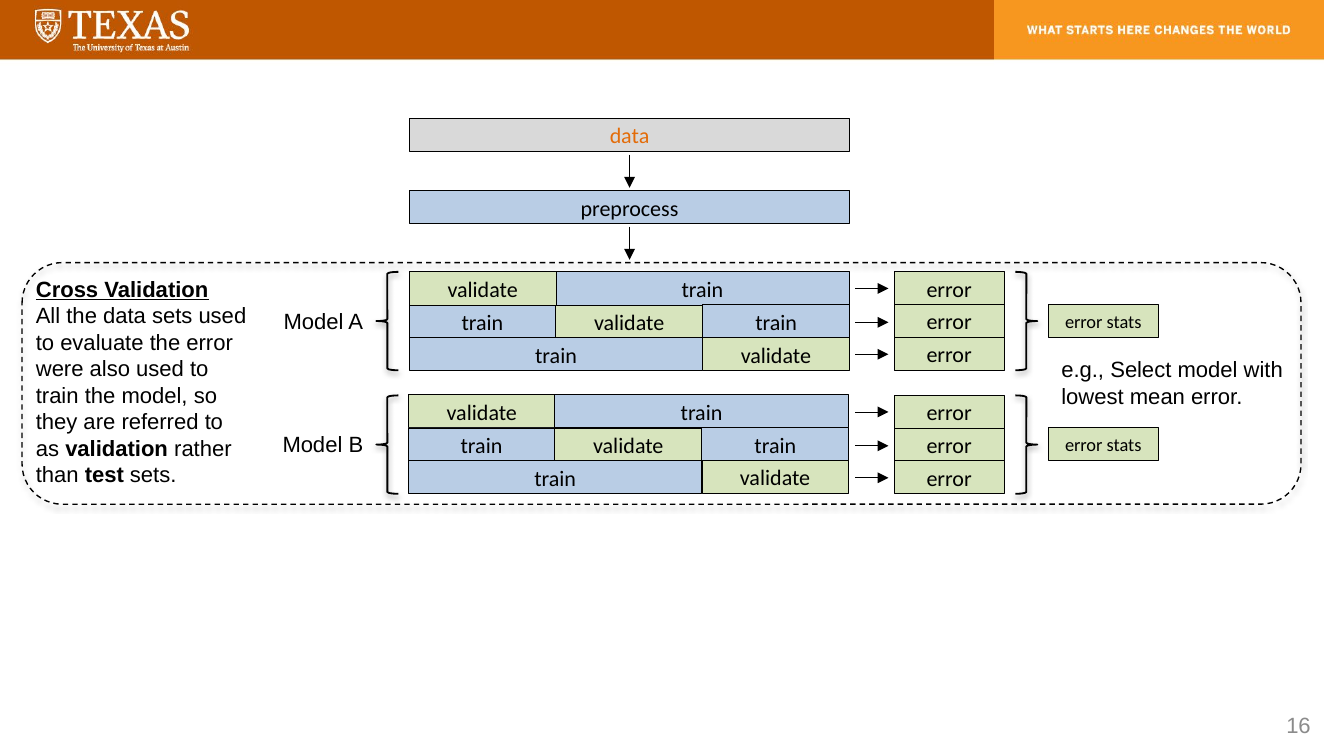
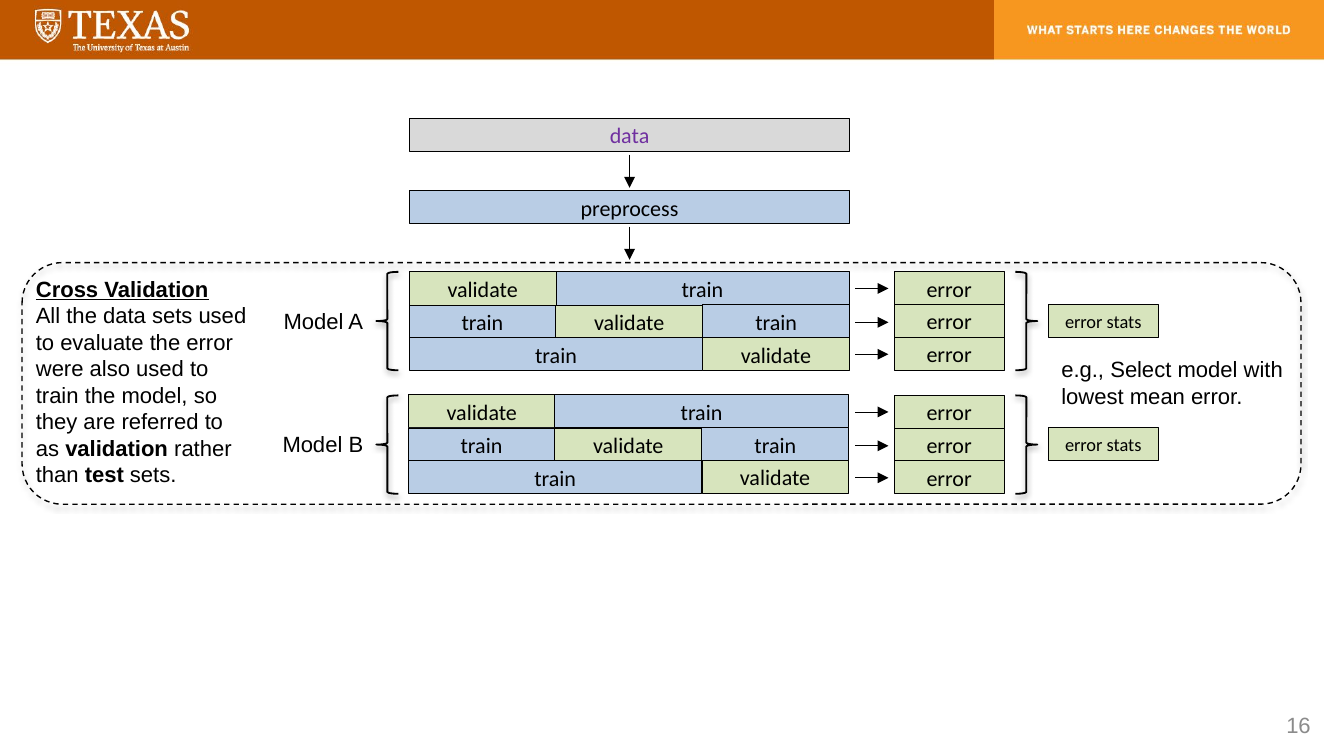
data at (630, 137) colour: orange -> purple
